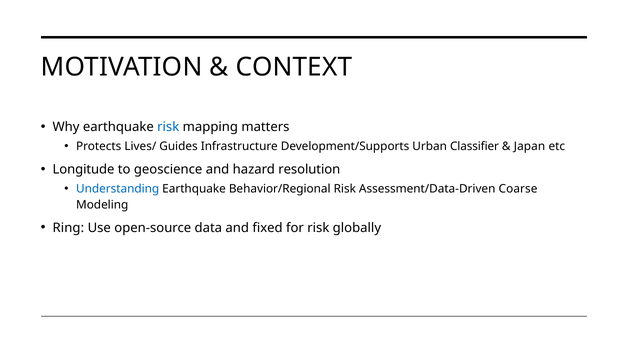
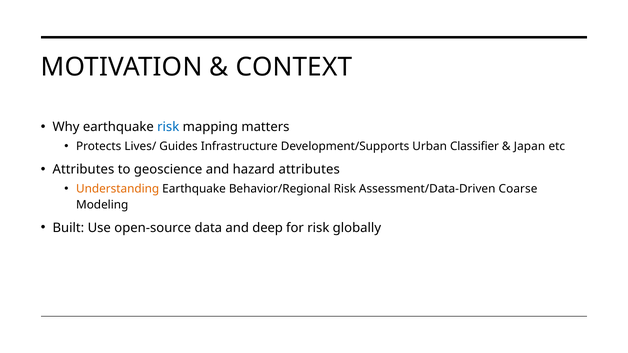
Longitude at (84, 170): Longitude -> Attributes
hazard resolution: resolution -> attributes
Understanding colour: blue -> orange
Ring: Ring -> Built
fixed: fixed -> deep
